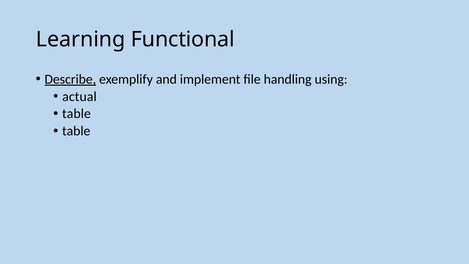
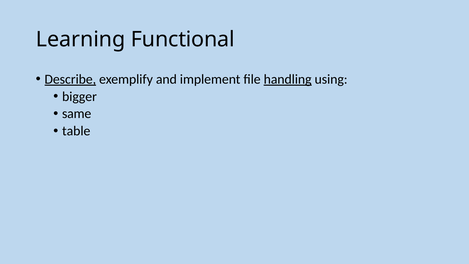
handling underline: none -> present
actual: actual -> bigger
table at (76, 114): table -> same
